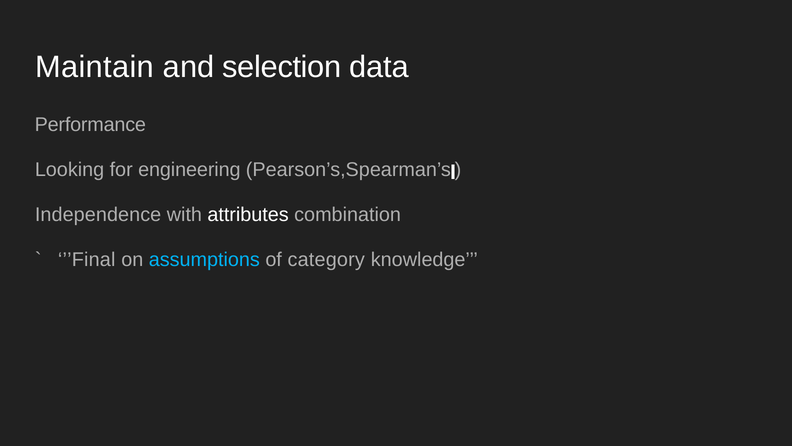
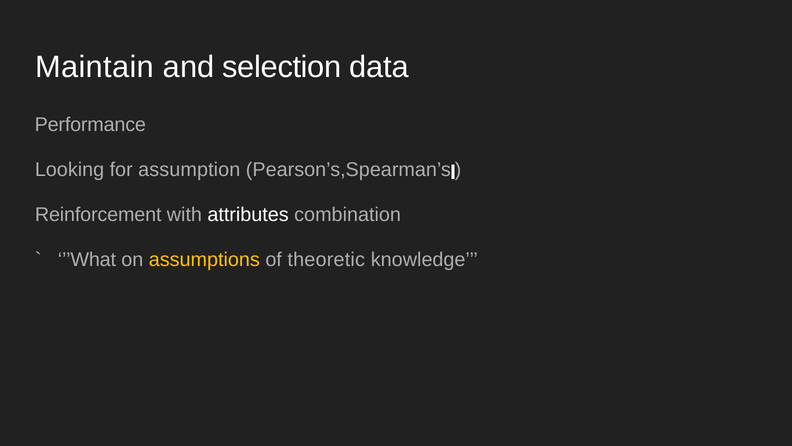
engineering: engineering -> assumption
Independence: Independence -> Reinforcement
’’Final: ’’Final -> ’’What
assumptions colour: light blue -> yellow
category: category -> theoretic
